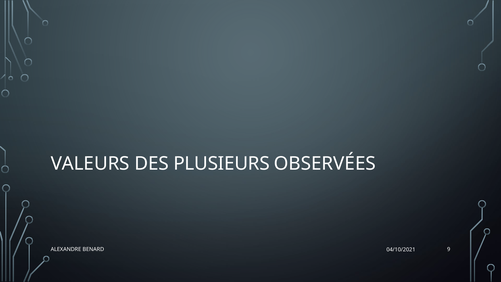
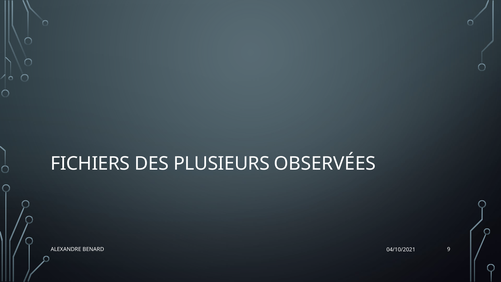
VALEURS: VALEURS -> FICHIERS
